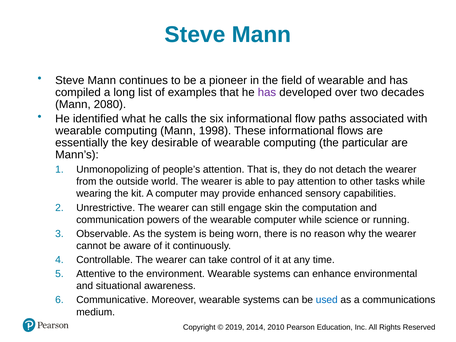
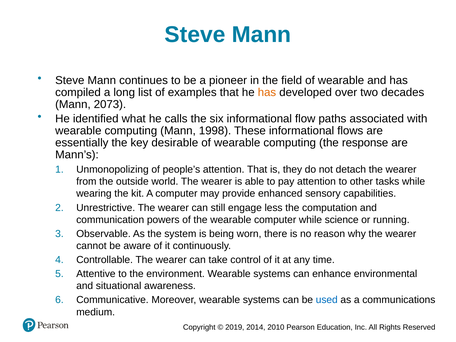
has at (267, 92) colour: purple -> orange
2080: 2080 -> 2073
particular: particular -> response
skin: skin -> less
